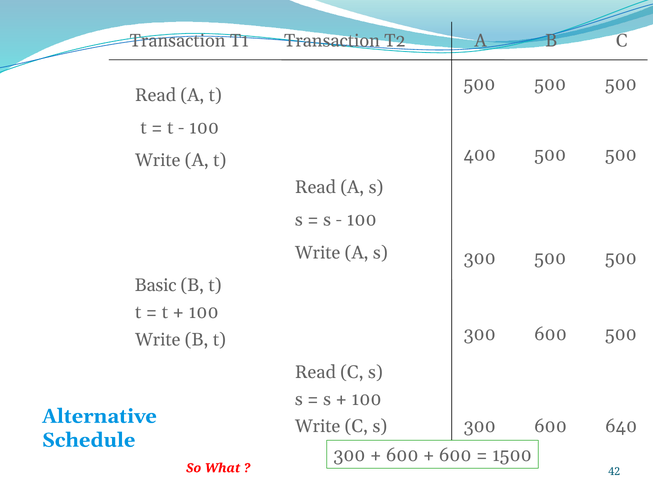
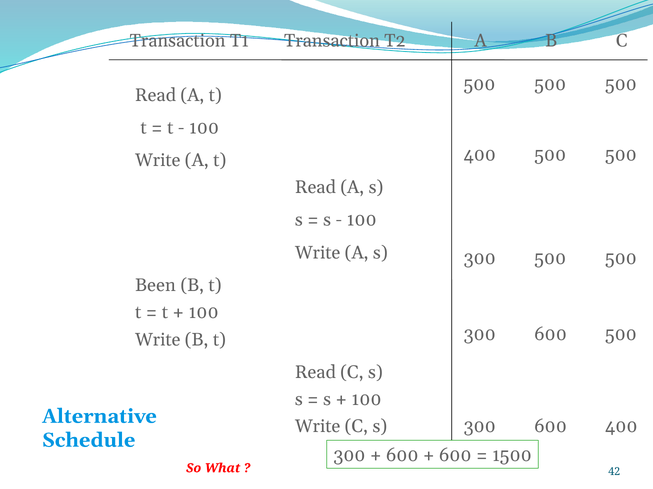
Basic: Basic -> Been
300 640: 640 -> 400
